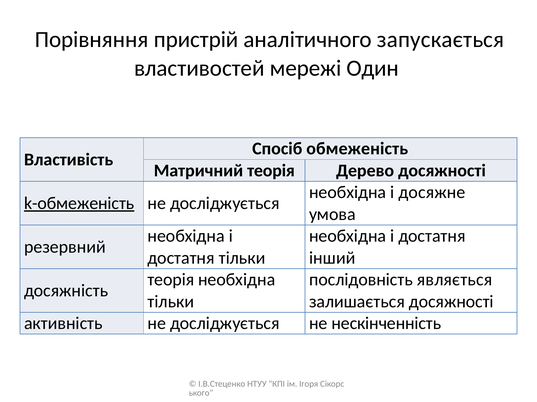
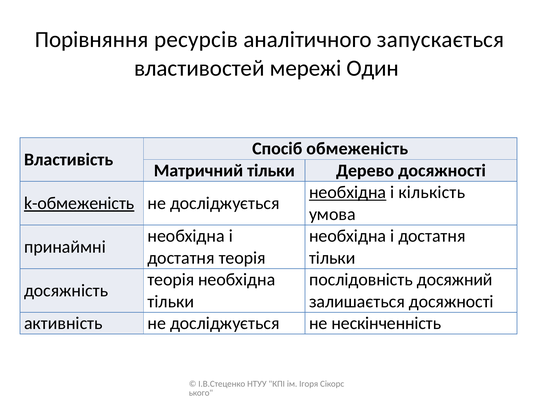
пристрій: пристрій -> ресурсів
Матричний теорія: теорія -> тільки
необхідна at (348, 193) underline: none -> present
досяжне: досяжне -> кількість
резервний: резервний -> принаймні
достатня тільки: тільки -> теорія
інший at (332, 258): інший -> тільки
являється: являється -> досяжний
